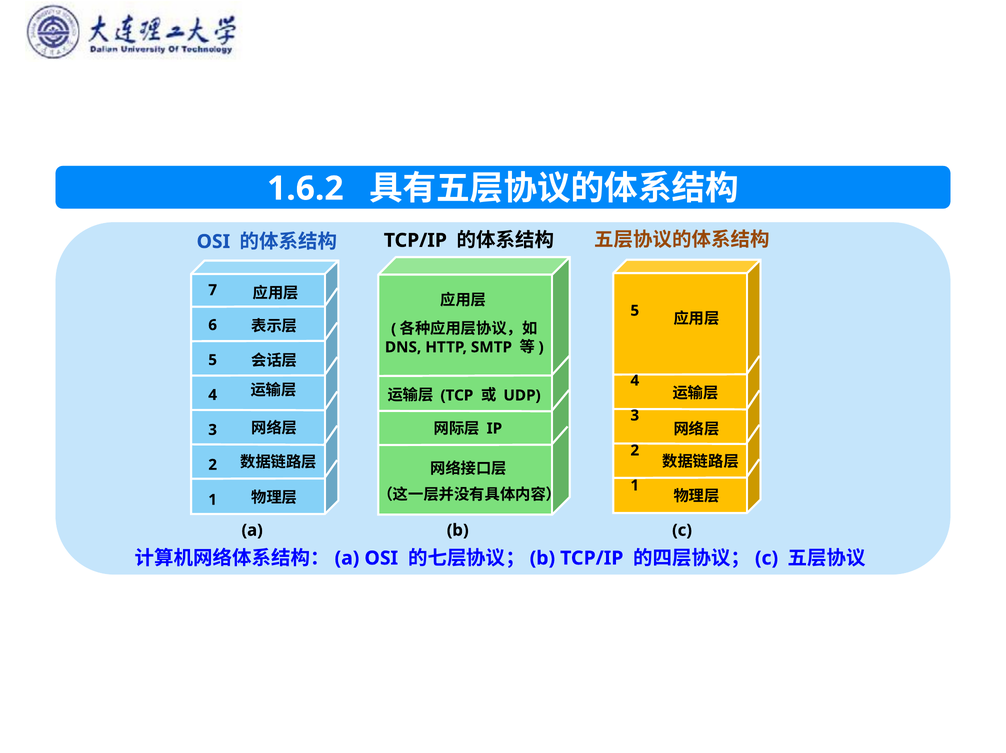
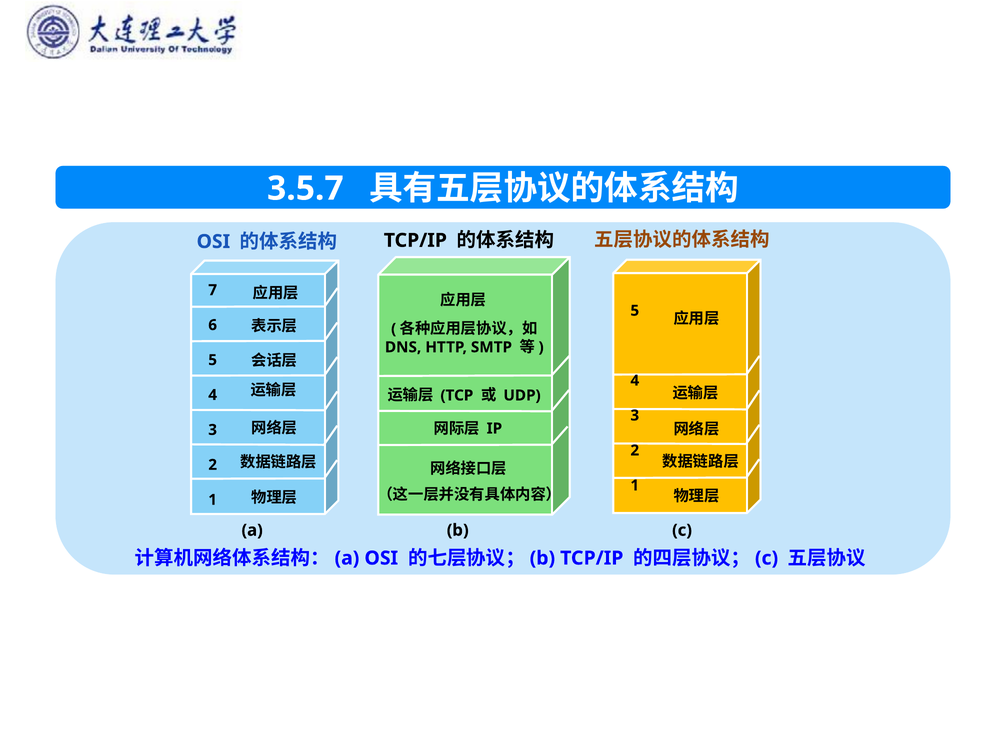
1.6.2: 1.6.2 -> 3.5.7
